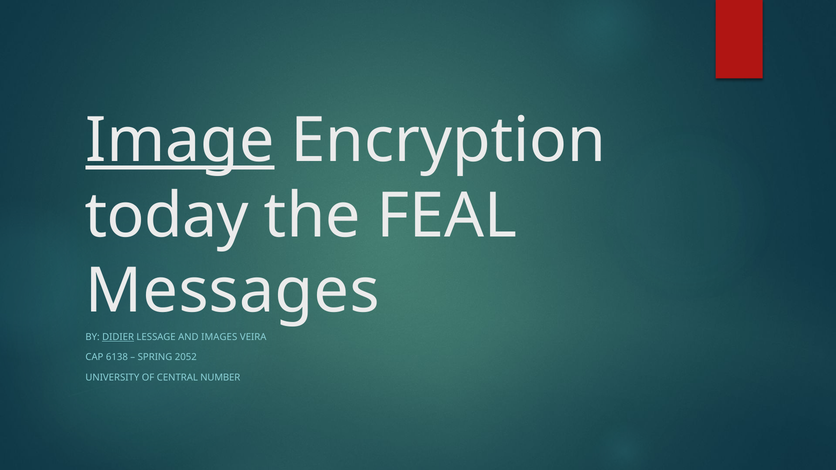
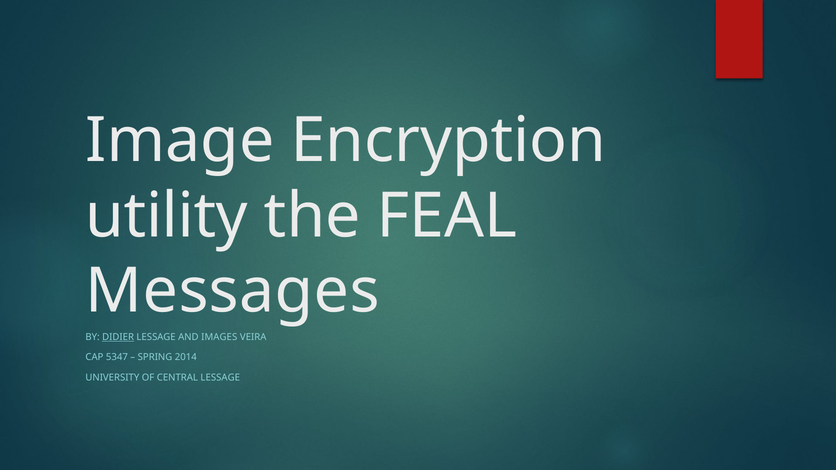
Image underline: present -> none
today: today -> utility
6138: 6138 -> 5347
2052: 2052 -> 2014
CENTRAL NUMBER: NUMBER -> LESSAGE
